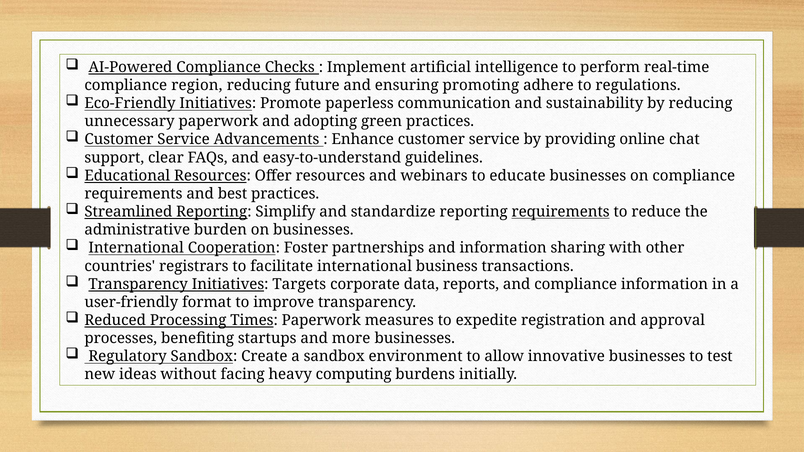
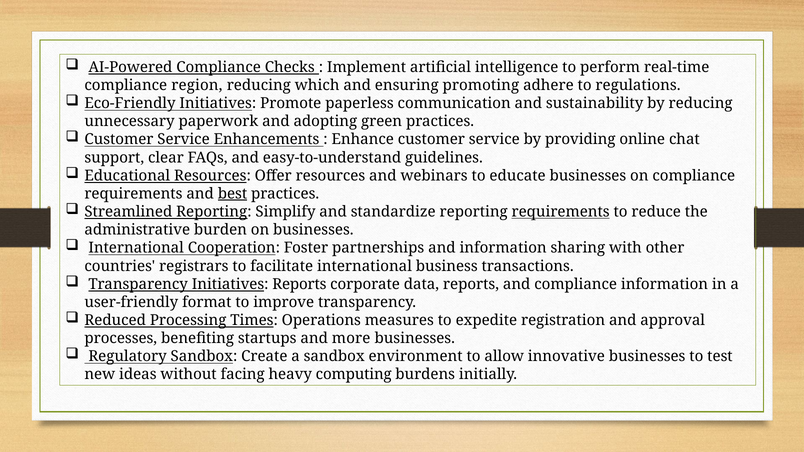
future: future -> which
Advancements: Advancements -> Enhancements
best underline: none -> present
Initiatives Targets: Targets -> Reports
Times Paperwork: Paperwork -> Operations
